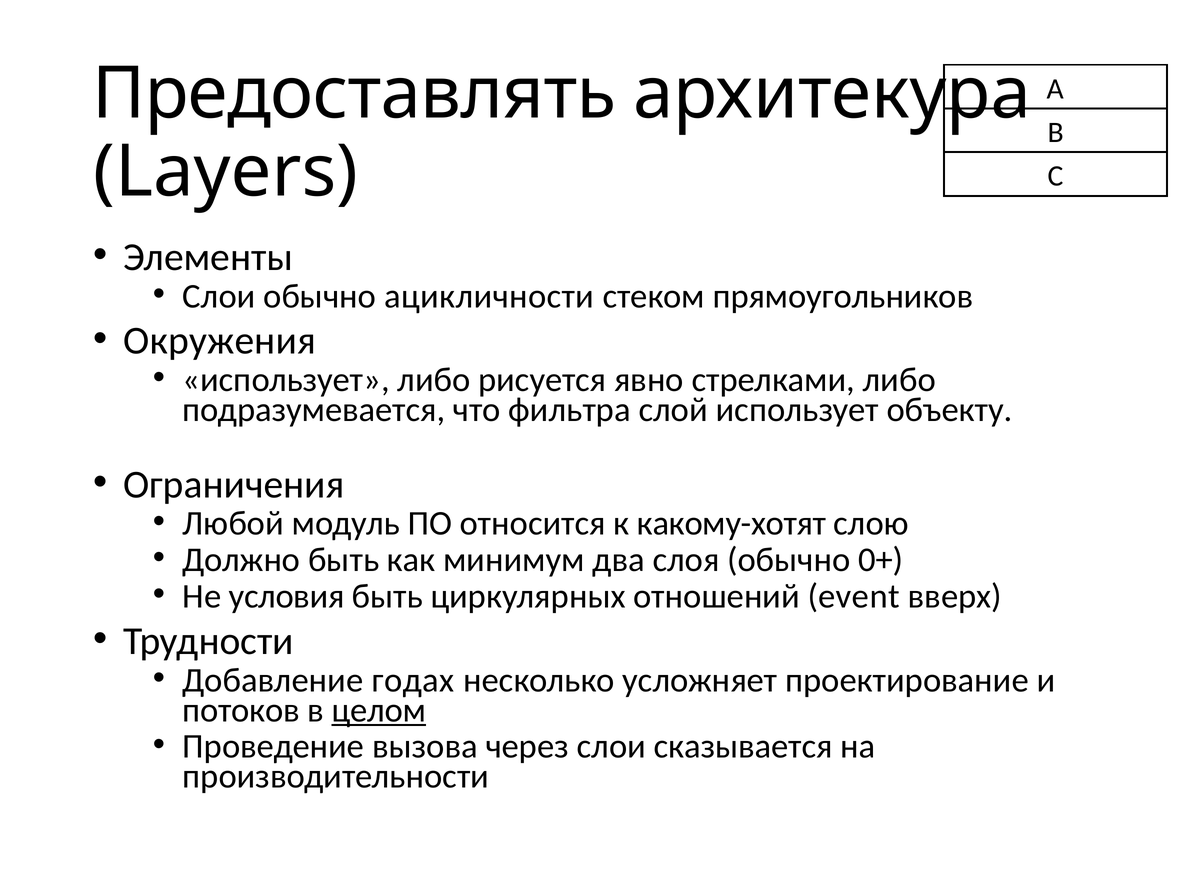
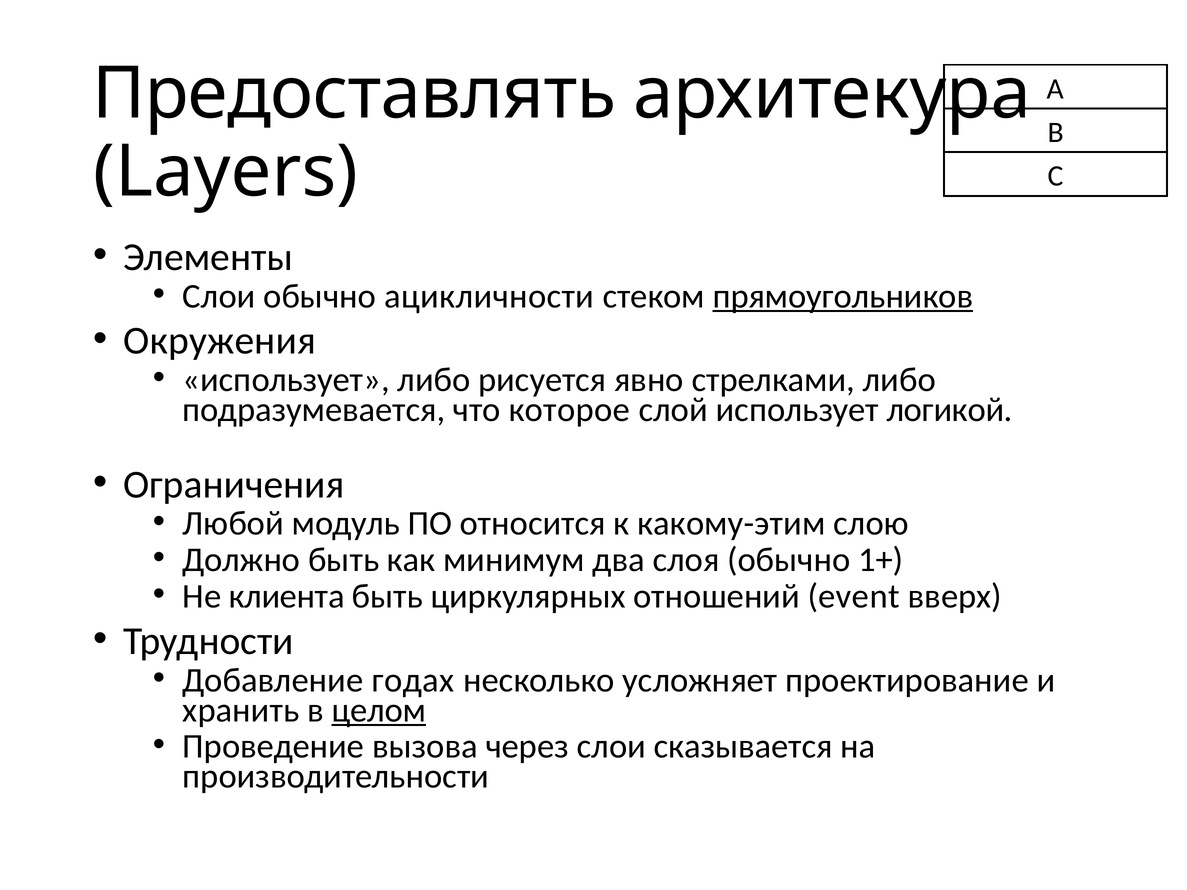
прямоугольников underline: none -> present
фильтра: фильтра -> которое
объекту: объекту -> логикой
какому-хотят: какому-хотят -> какому-этим
0+: 0+ -> 1+
условия: условия -> клиента
потоков: потоков -> хранить
